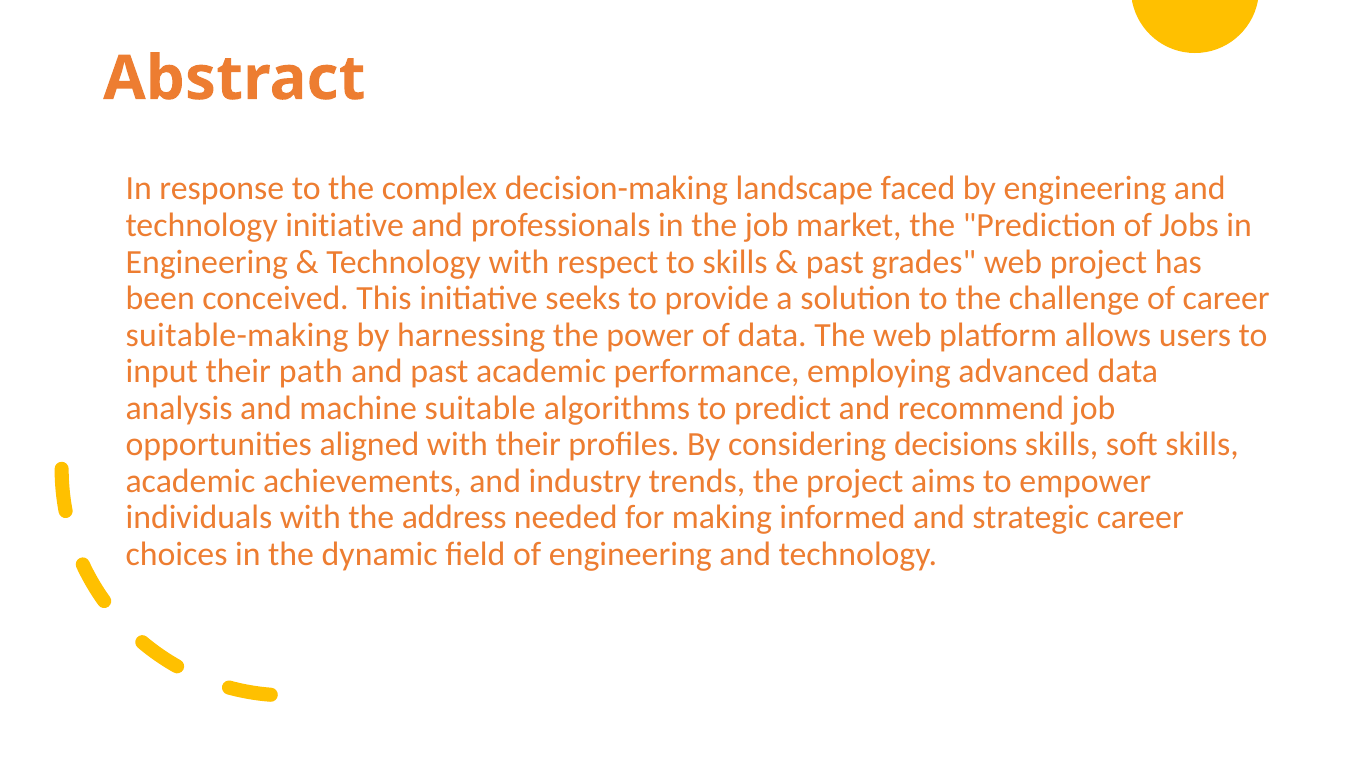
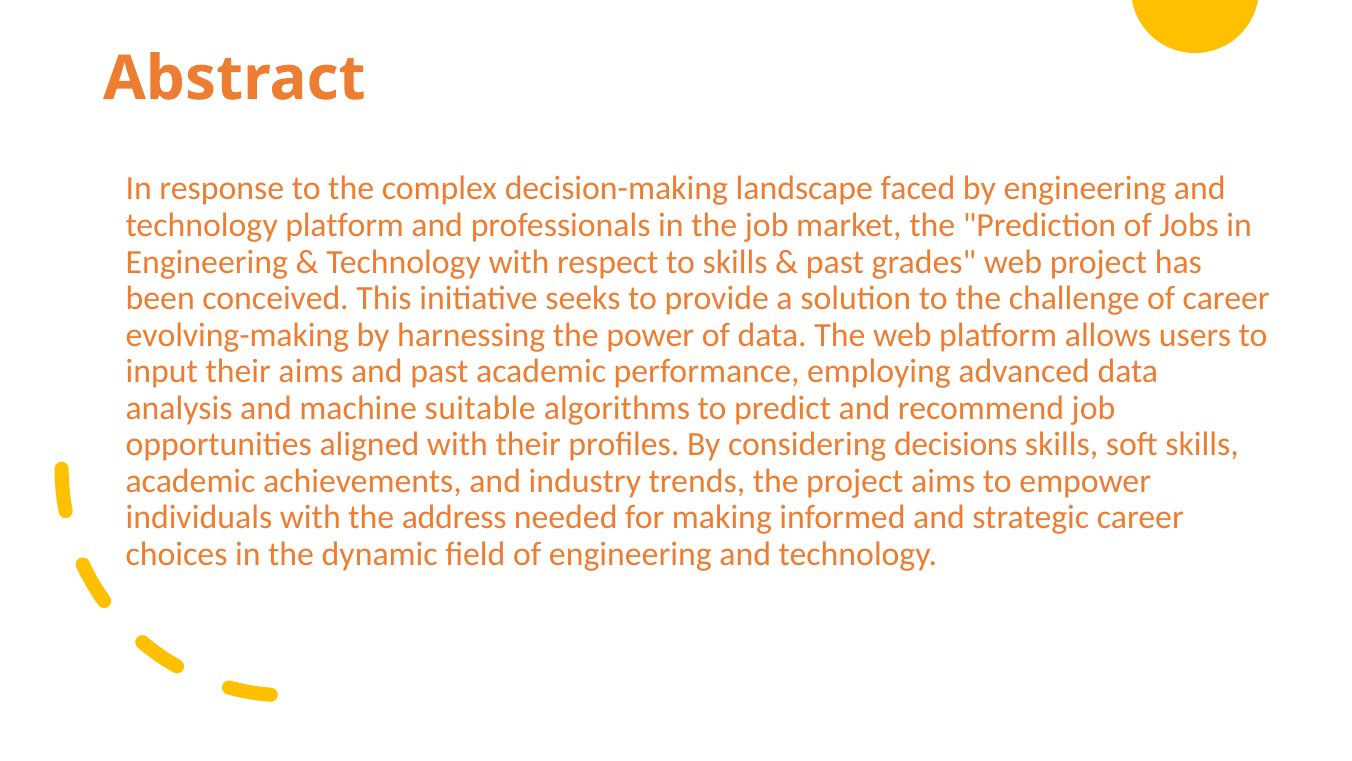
technology initiative: initiative -> platform
suitable-making: suitable-making -> evolving-making
their path: path -> aims
